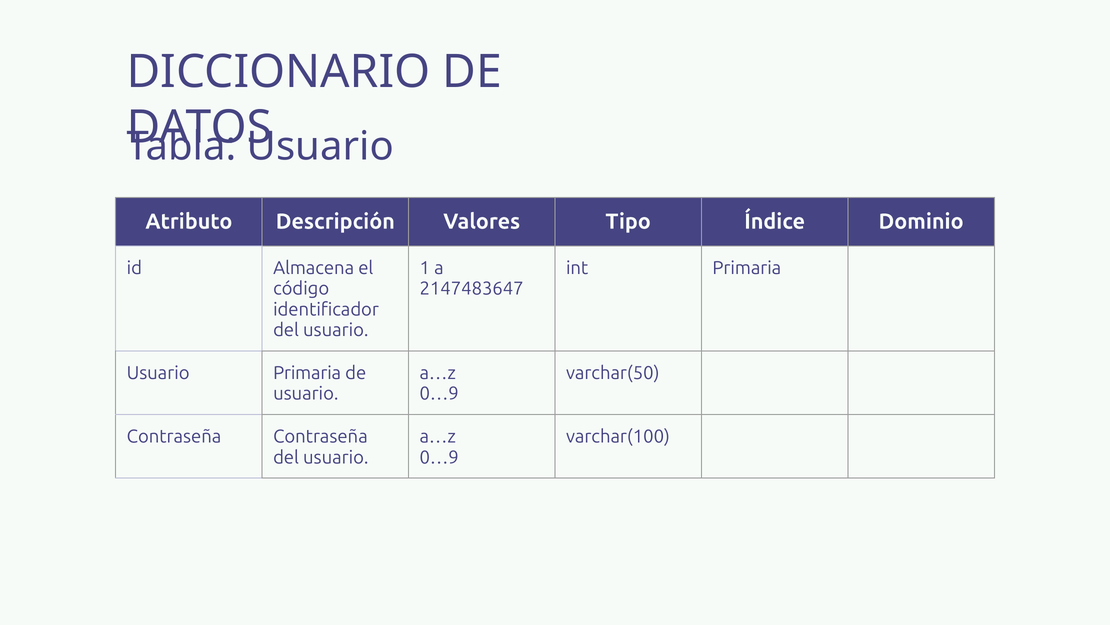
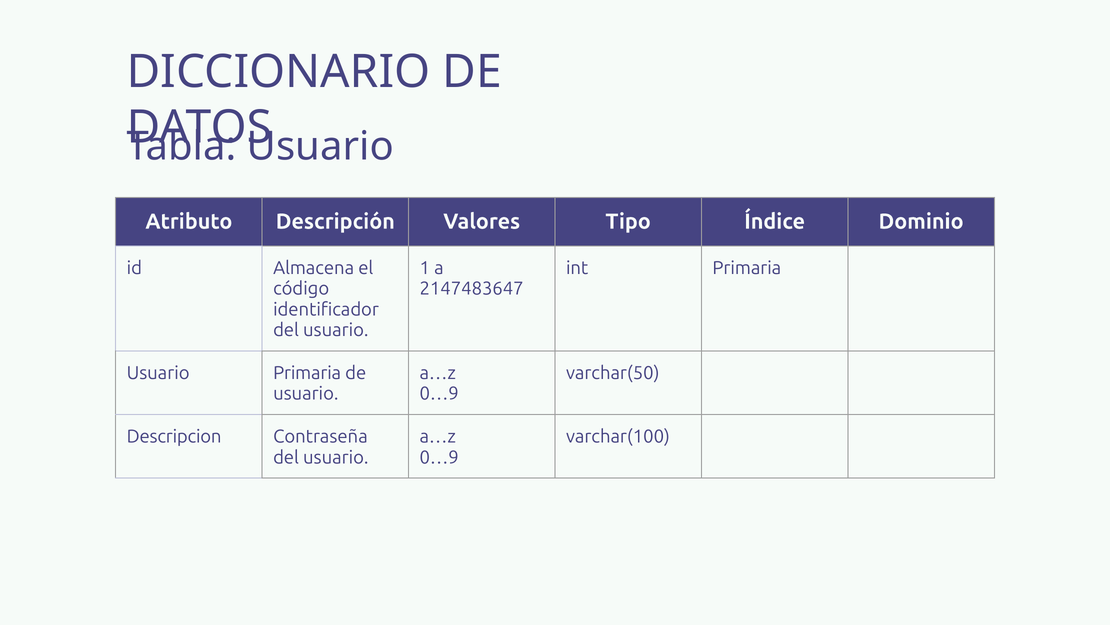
Contraseña at (174, 436): Contraseña -> Descripcion
